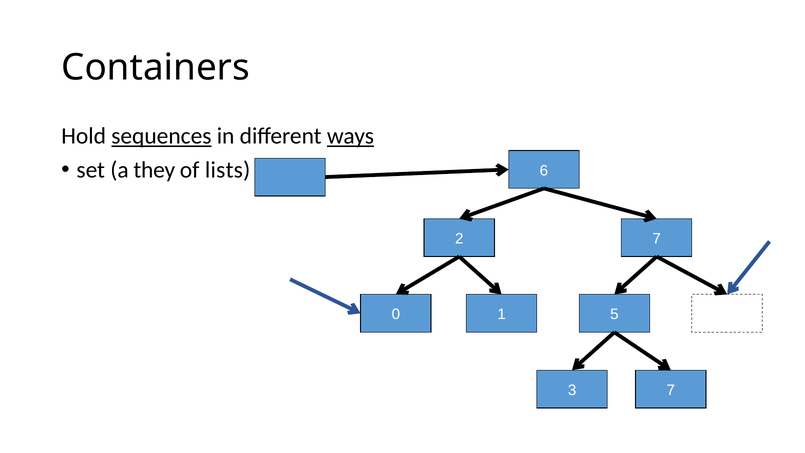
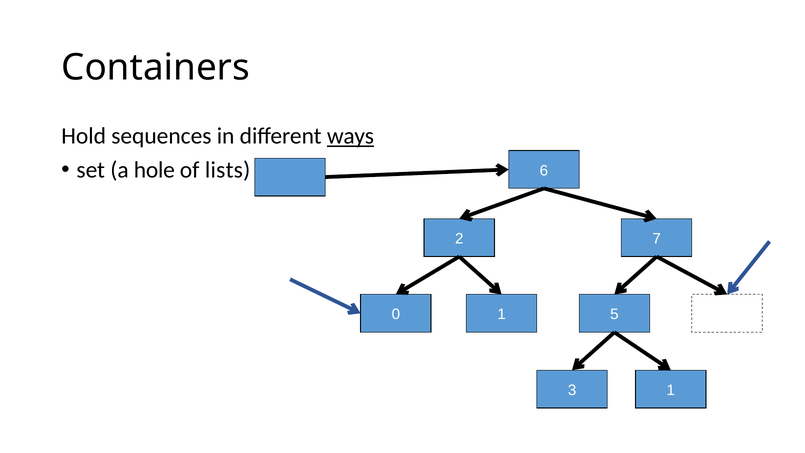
sequences underline: present -> none
they: they -> hole
3 7: 7 -> 1
